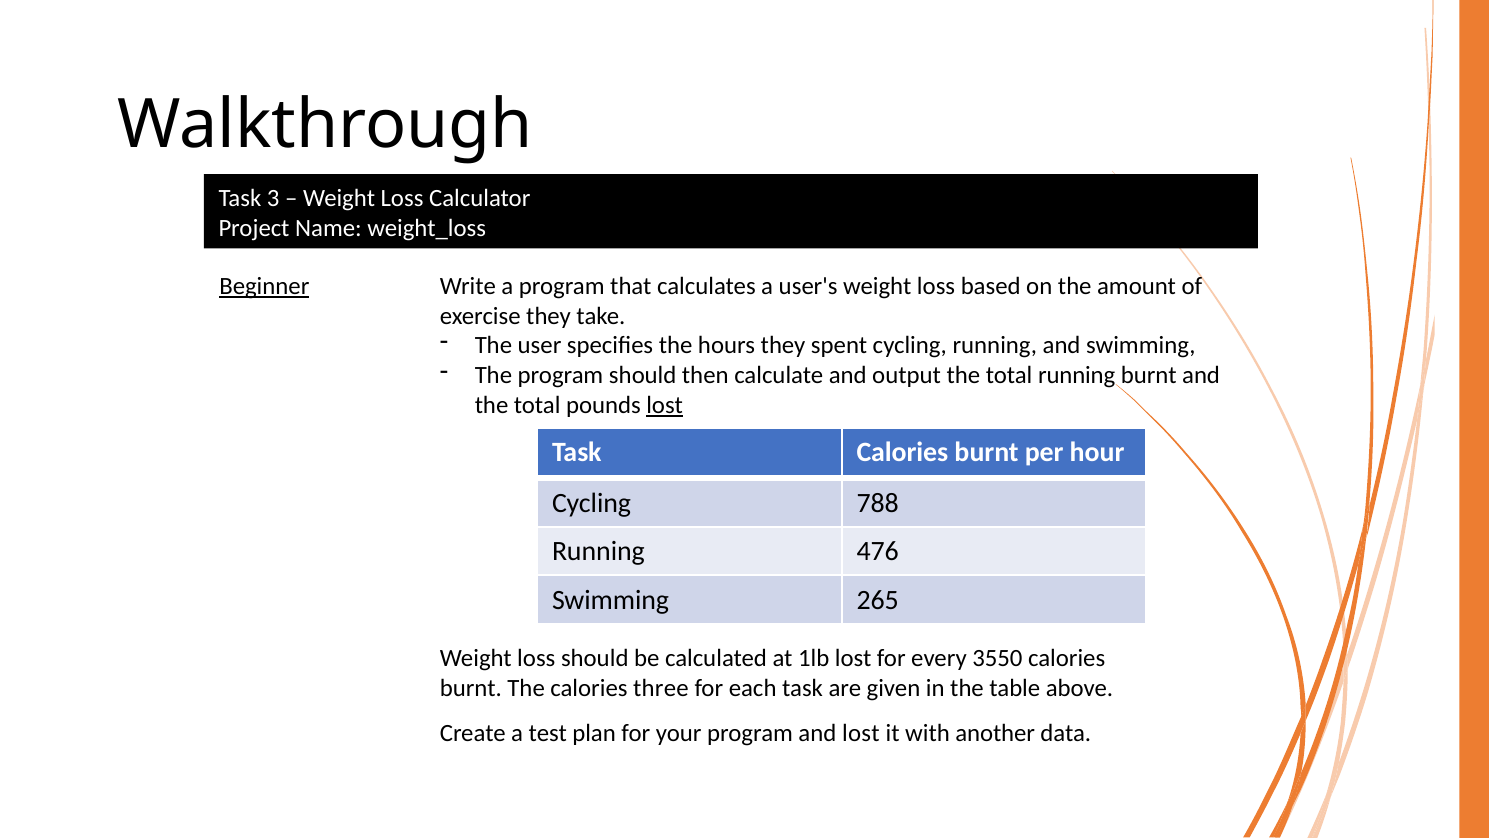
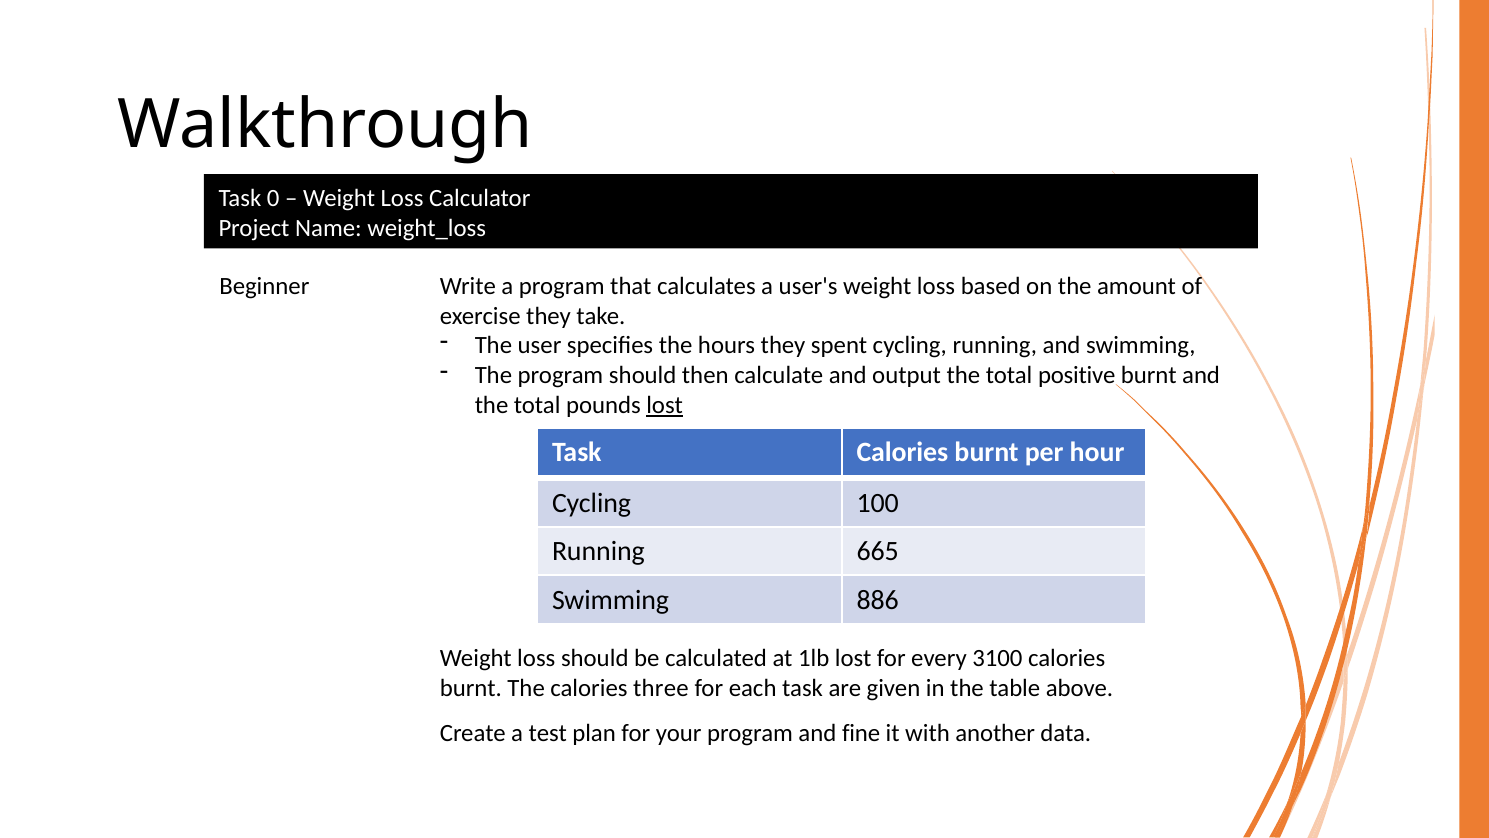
3: 3 -> 0
Beginner underline: present -> none
total running: running -> positive
788: 788 -> 100
476: 476 -> 665
265: 265 -> 886
3550: 3550 -> 3100
and lost: lost -> fine
